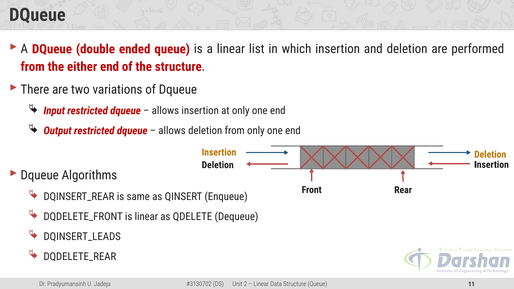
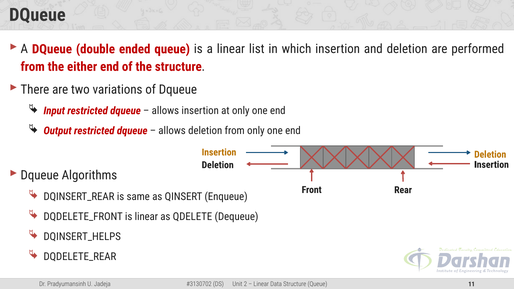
DQINSERT_LEADS: DQINSERT_LEADS -> DQINSERT_HELPS
